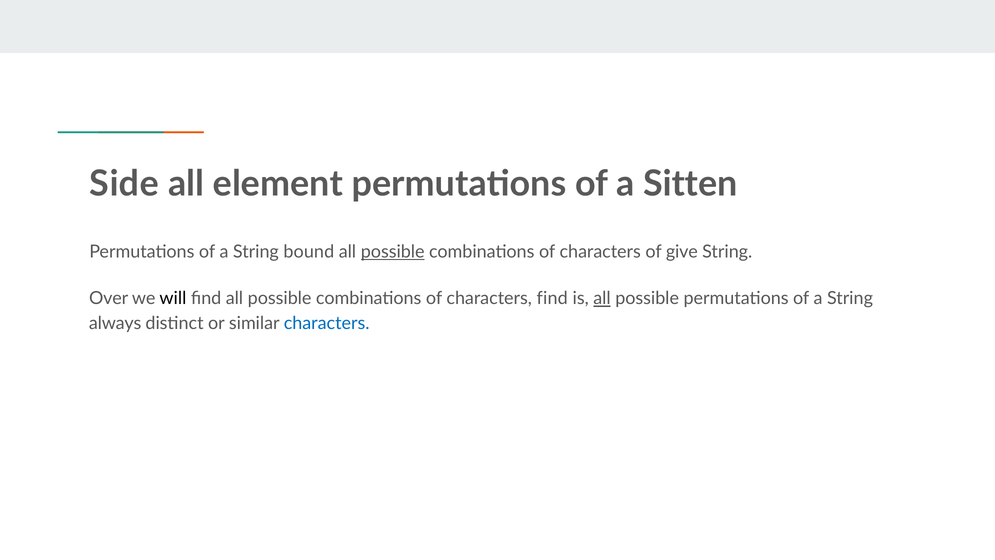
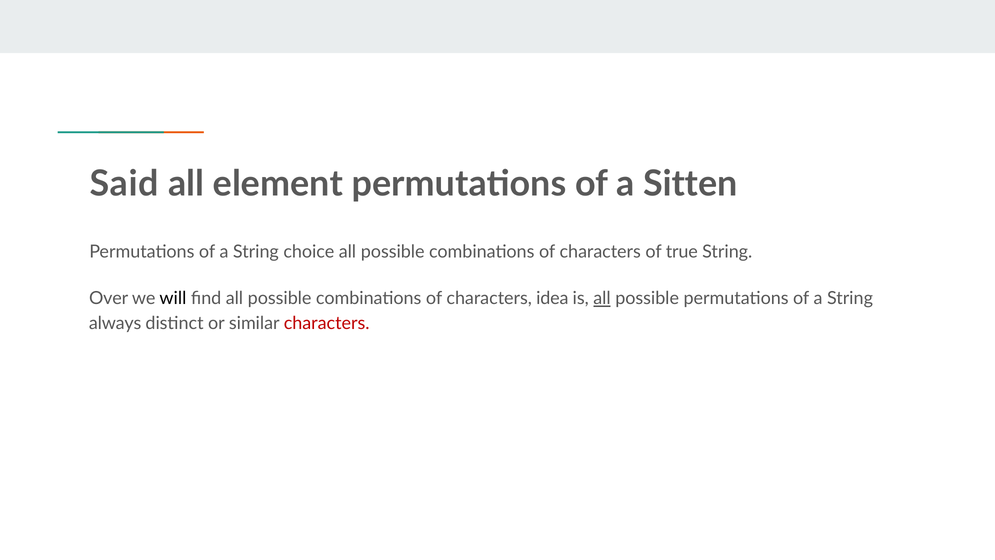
Side: Side -> Said
bound: bound -> choice
possible at (393, 251) underline: present -> none
give: give -> true
characters find: find -> idea
characters at (327, 323) colour: blue -> red
